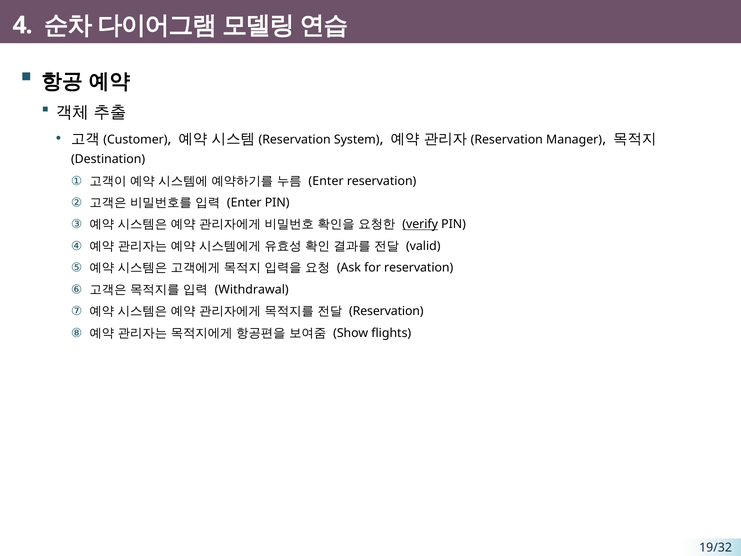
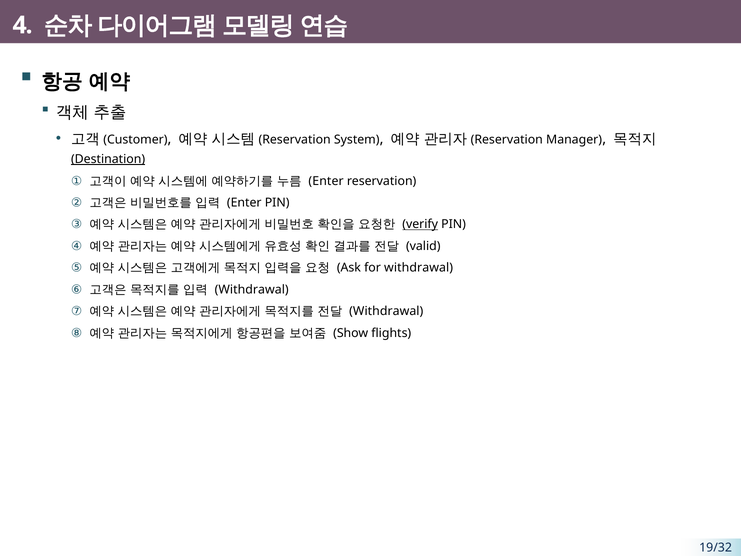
Destination underline: none -> present
for reservation: reservation -> withdrawal
Reservation at (386, 311): Reservation -> Withdrawal
